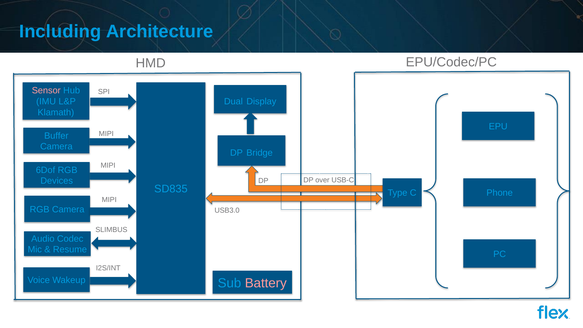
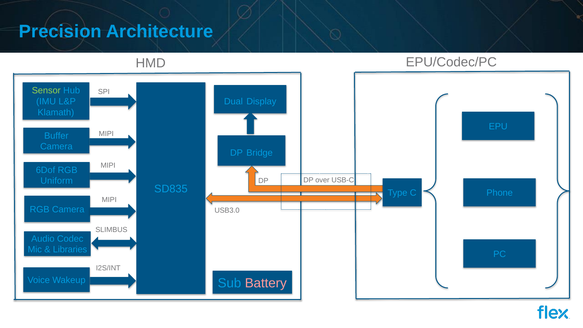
Including: Including -> Precision
Sensor colour: pink -> light green
Devices: Devices -> Uniform
Resume: Resume -> Libraries
